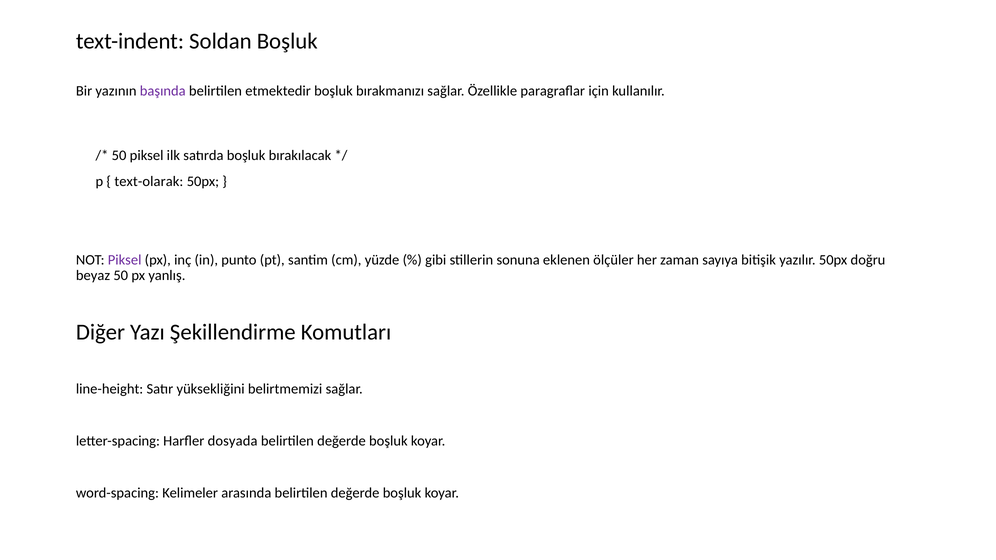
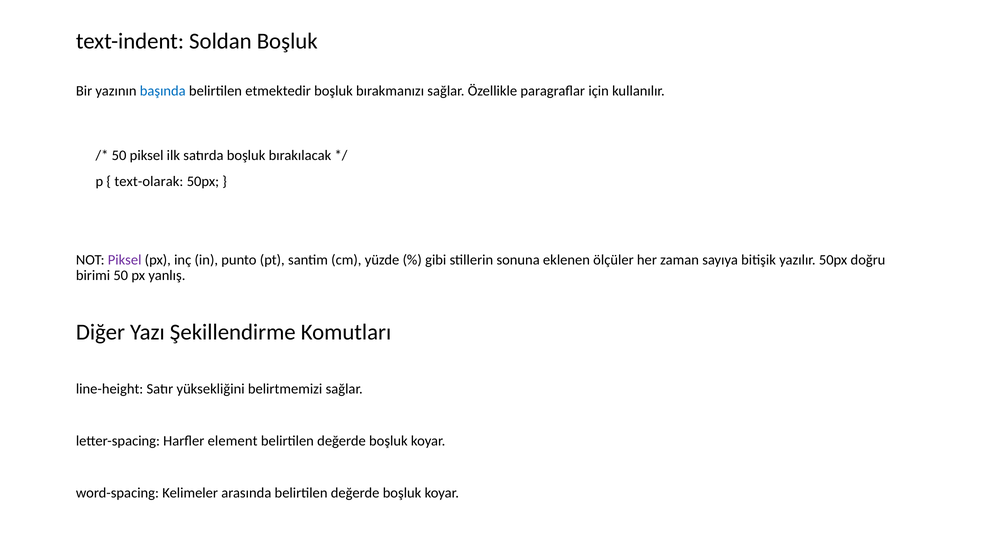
başında colour: purple -> blue
beyaz: beyaz -> birimi
dosyada: dosyada -> element
